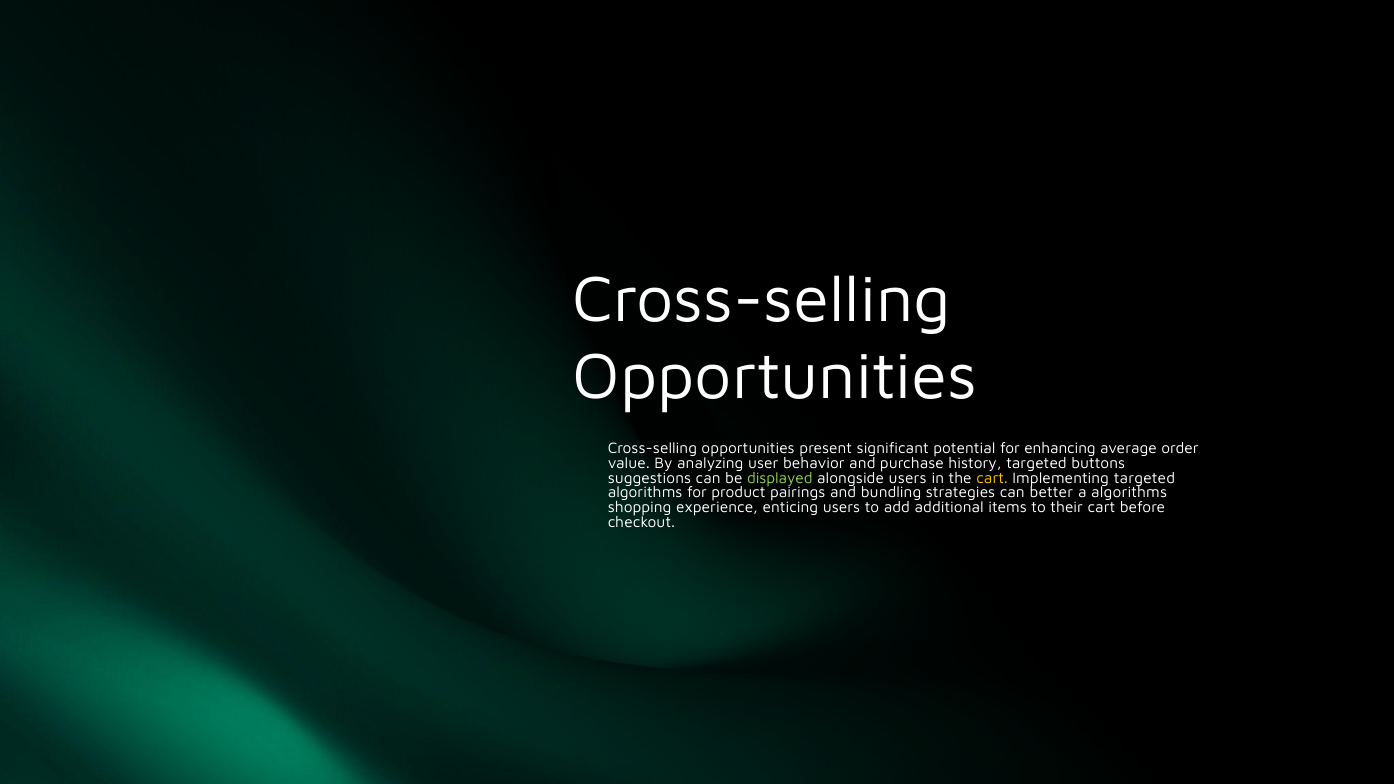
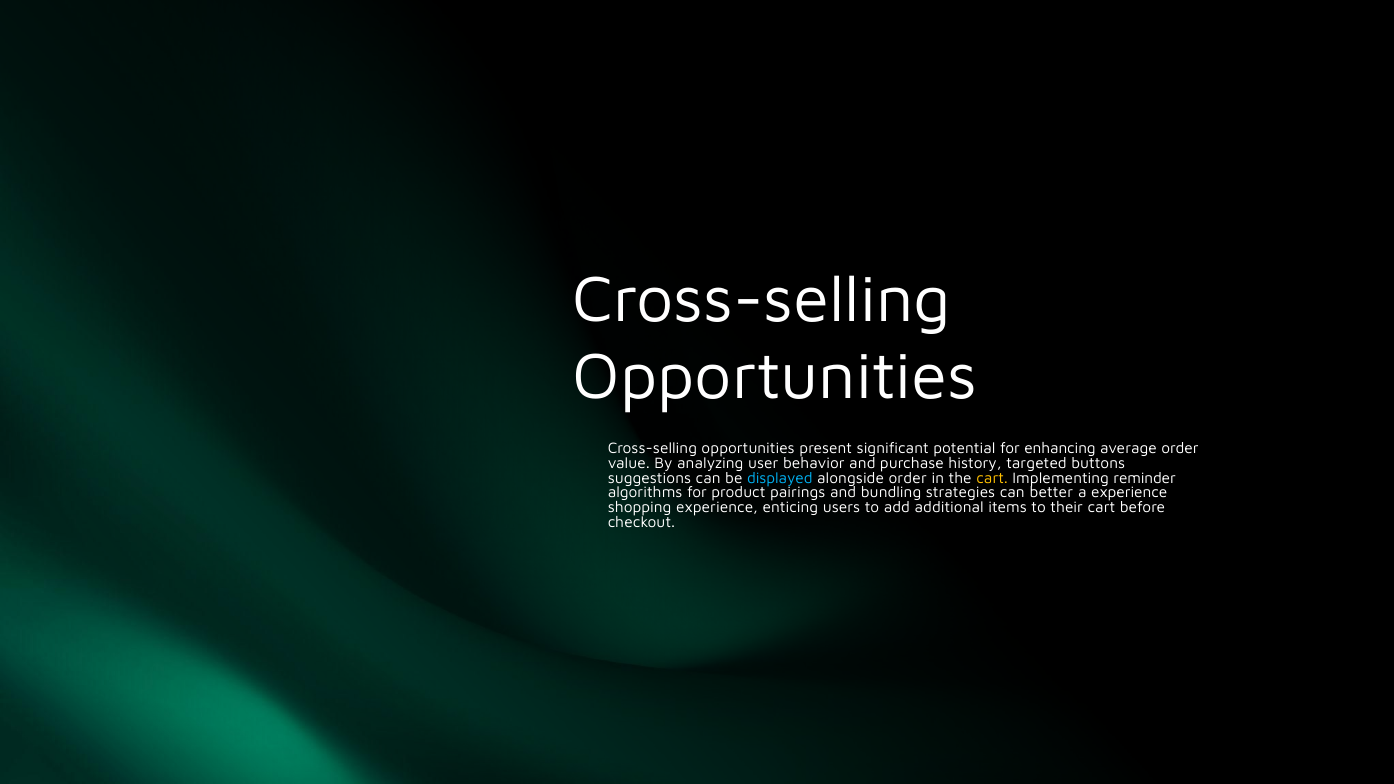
displayed colour: light green -> light blue
alongside users: users -> order
Implementing targeted: targeted -> reminder
a algorithms: algorithms -> experience
